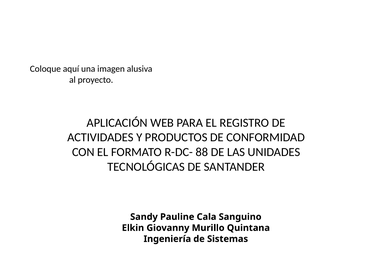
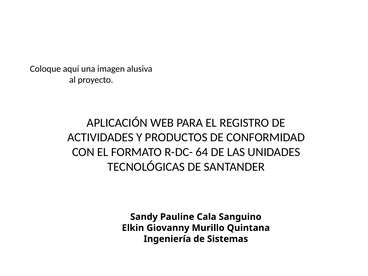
88: 88 -> 64
